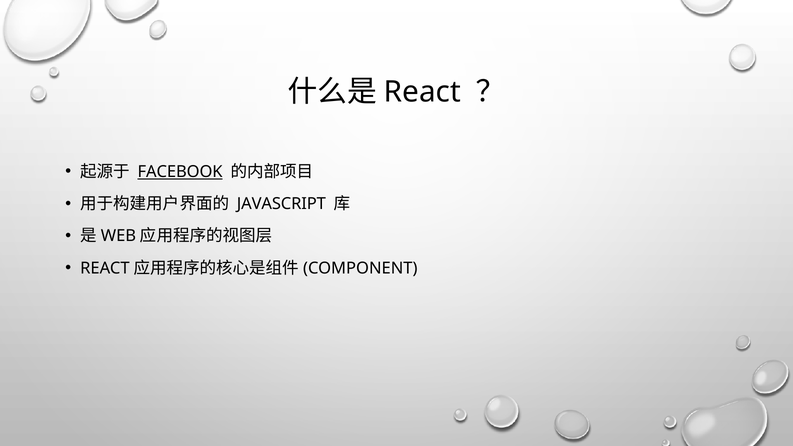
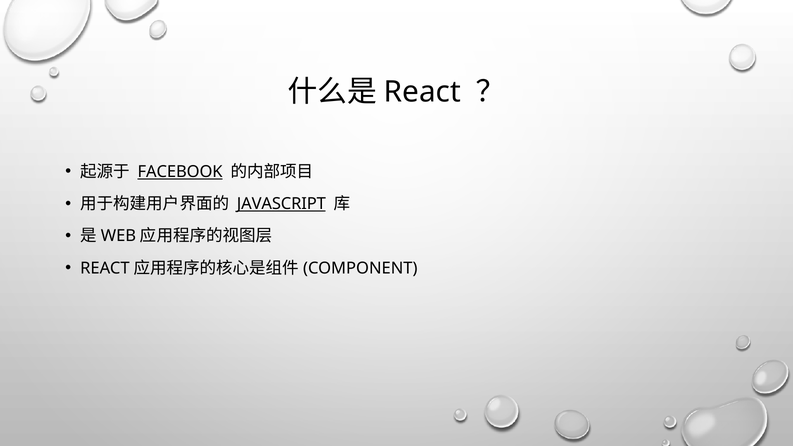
JAVASCRIPT underline: none -> present
